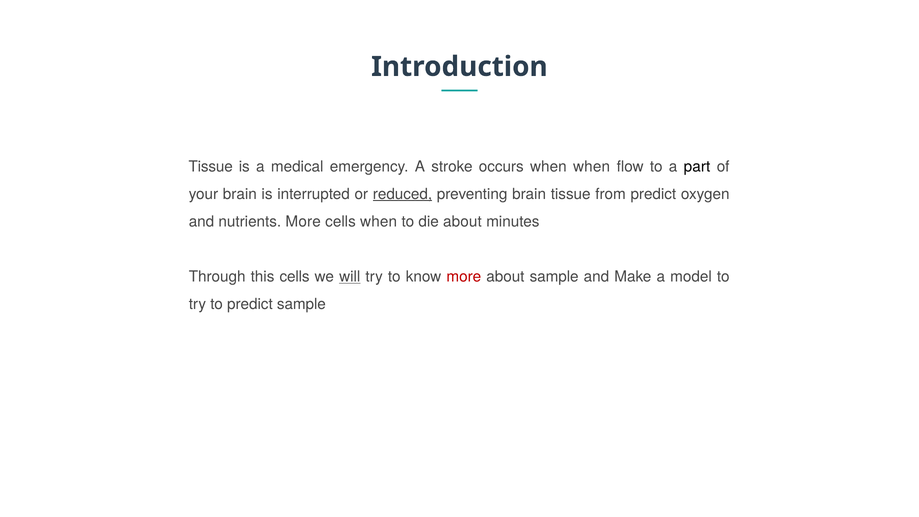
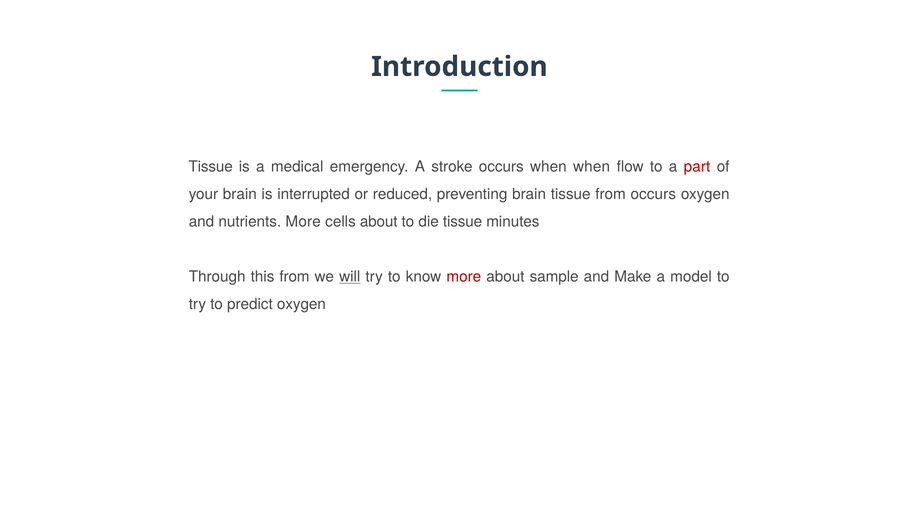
part colour: black -> red
reduced underline: present -> none
from predict: predict -> occurs
cells when: when -> about
die about: about -> tissue
this cells: cells -> from
predict sample: sample -> oxygen
